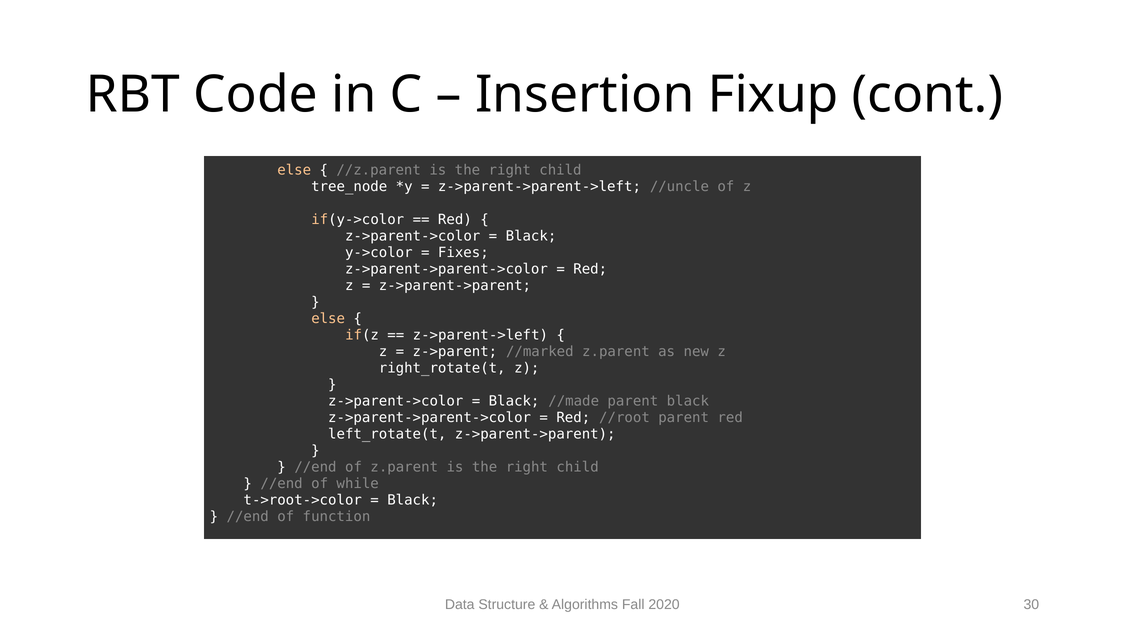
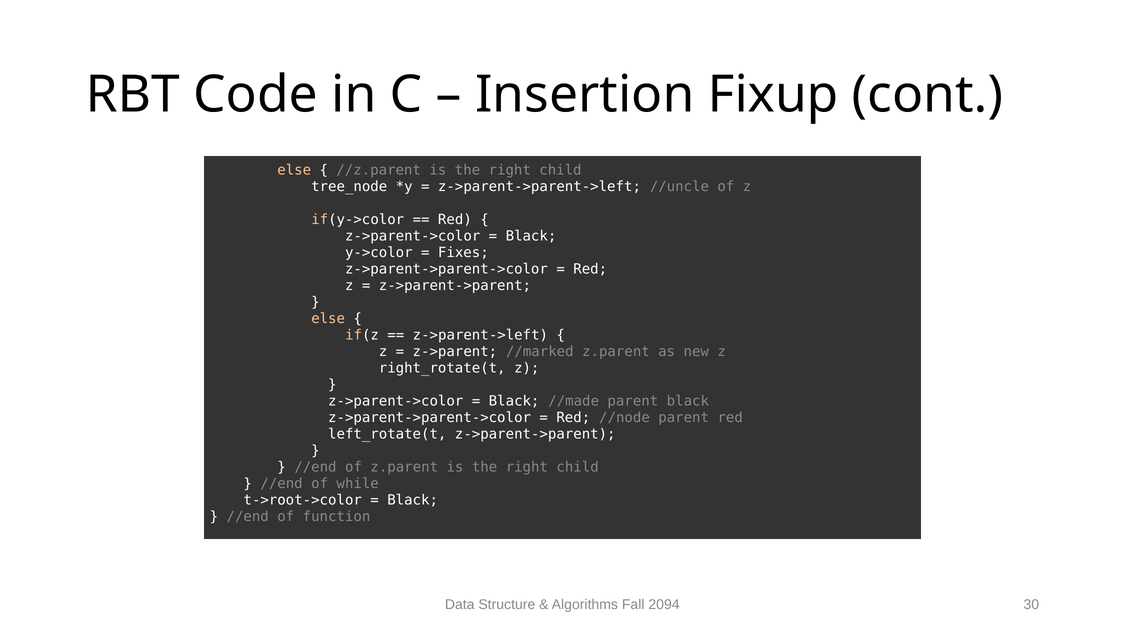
//root: //root -> //node
2020: 2020 -> 2094
